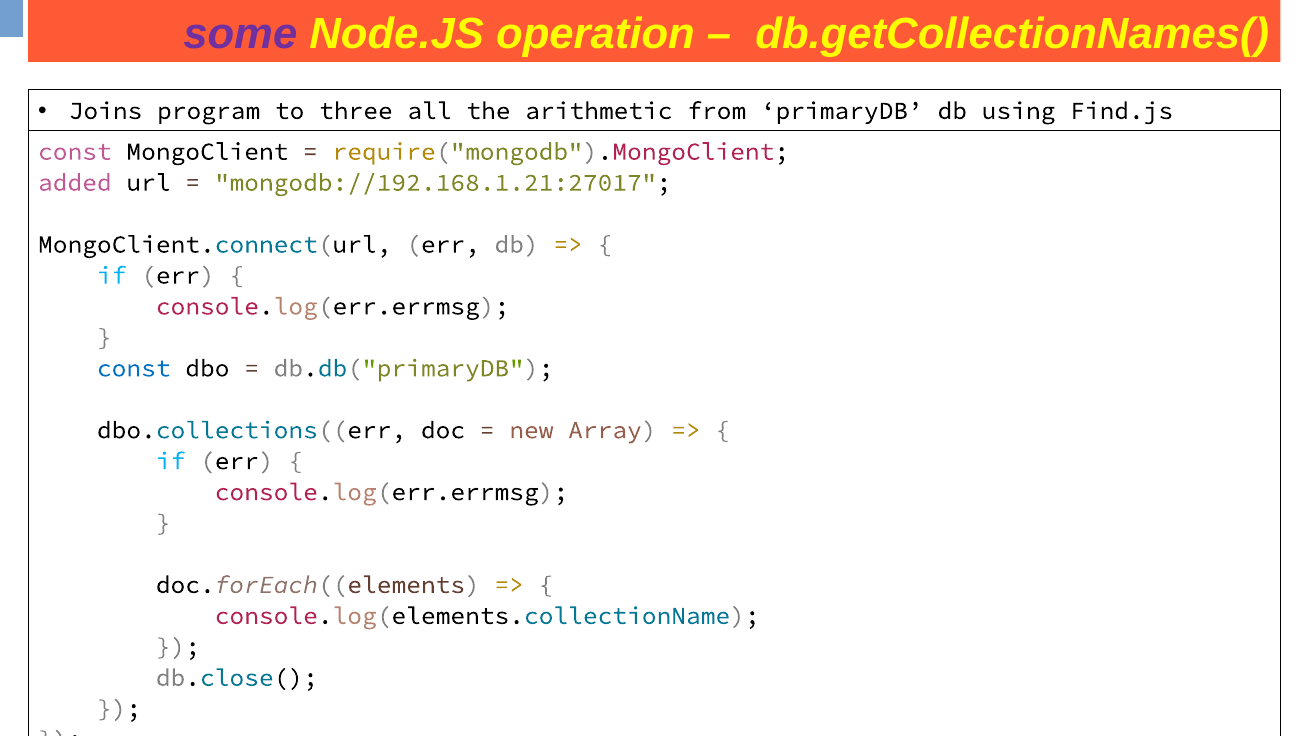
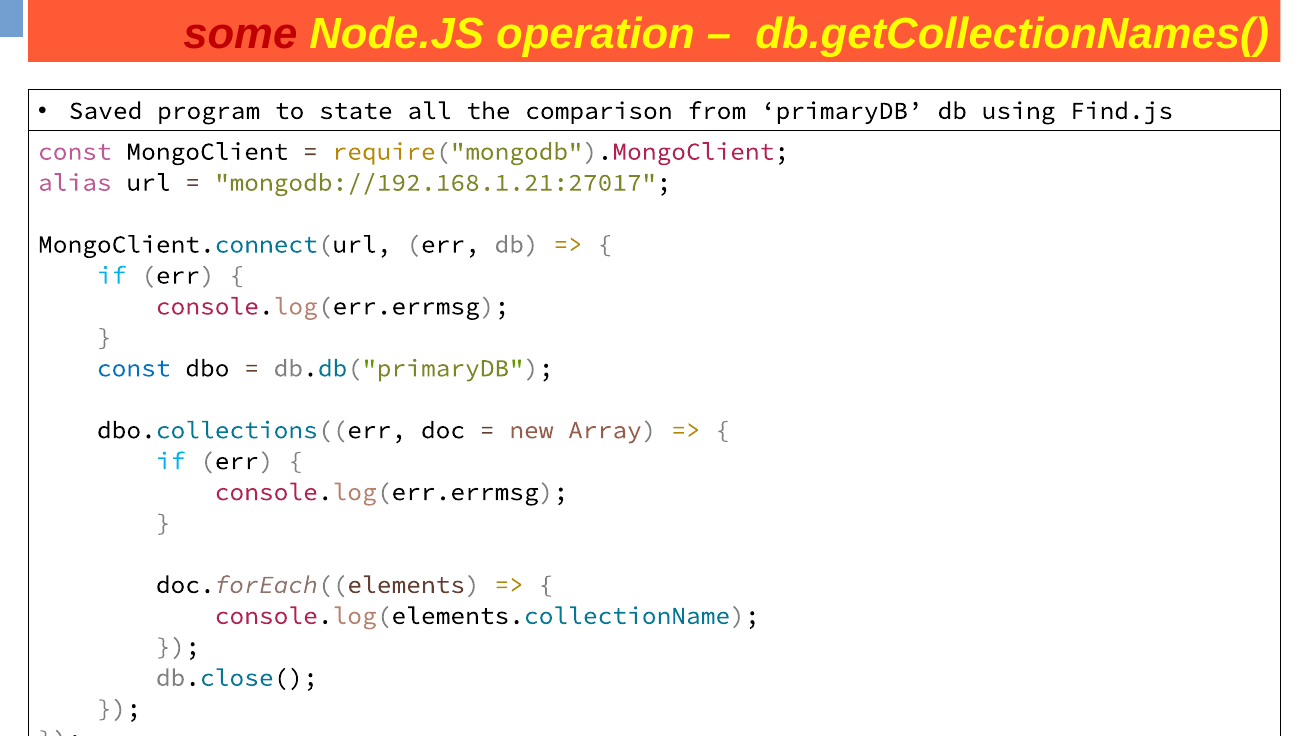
some at (240, 34) colour: purple -> red
Joins: Joins -> Saved
three: three -> state
arithmetic: arithmetic -> comparison
added: added -> alias
